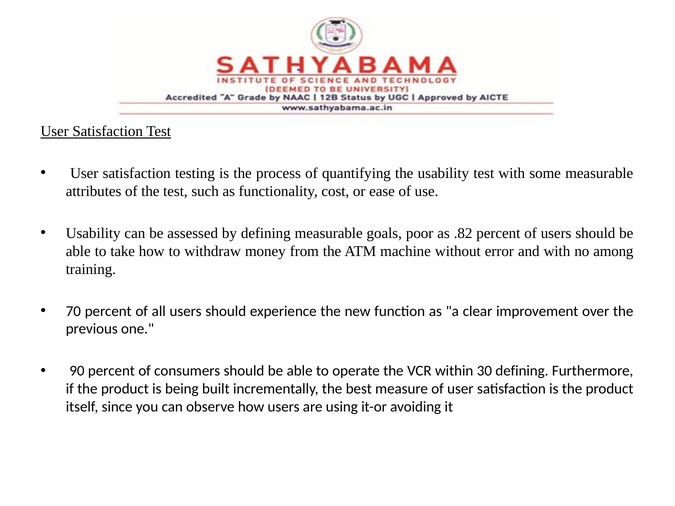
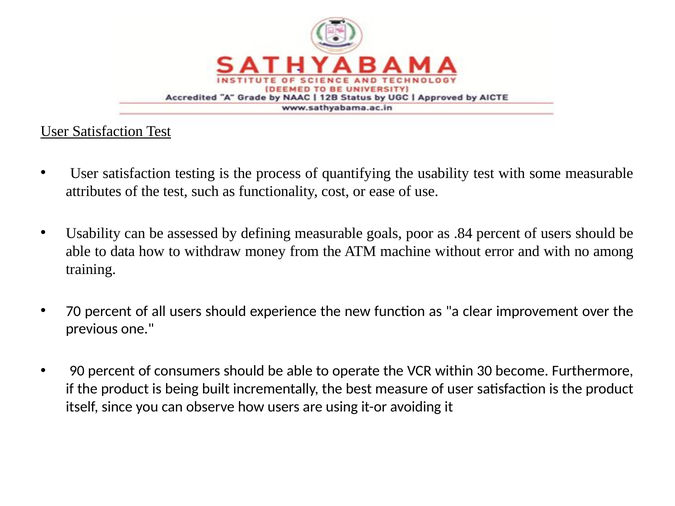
.82: .82 -> .84
take: take -> data
30 defining: defining -> become
